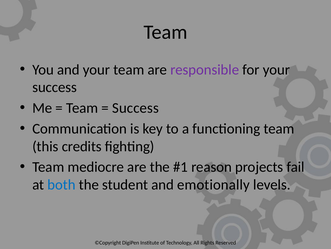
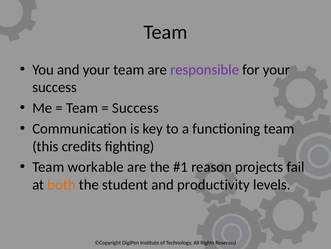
mediocre: mediocre -> workable
both colour: blue -> orange
emotionally: emotionally -> productivity
